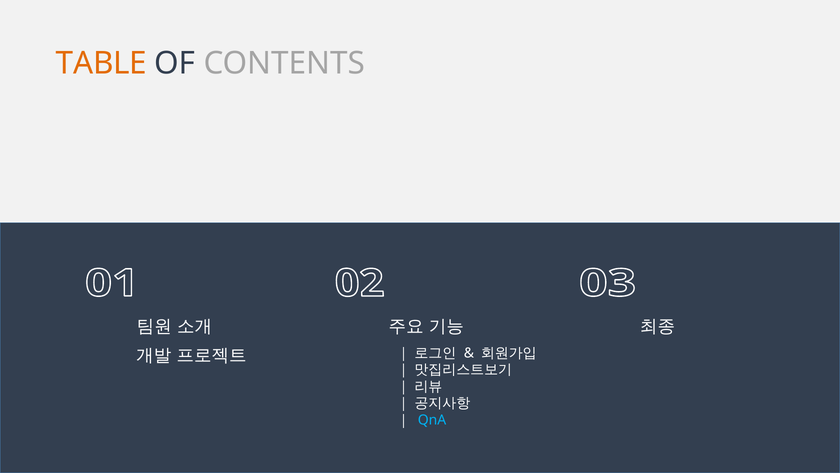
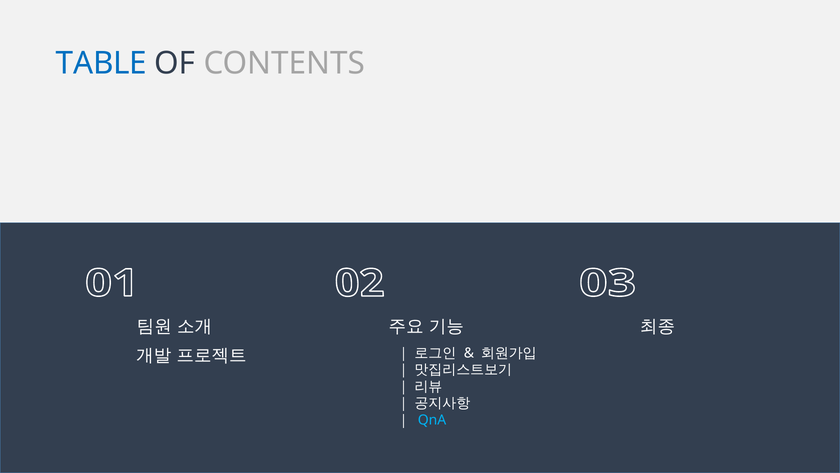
TABLE colour: orange -> blue
